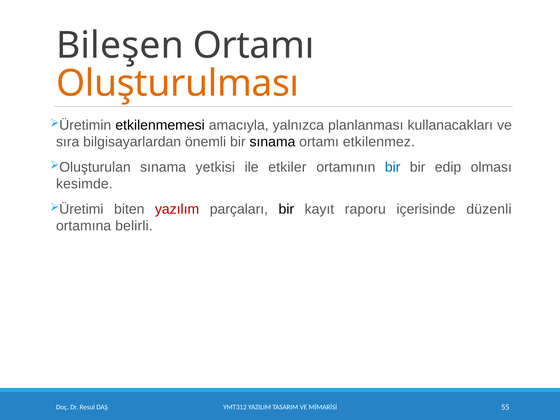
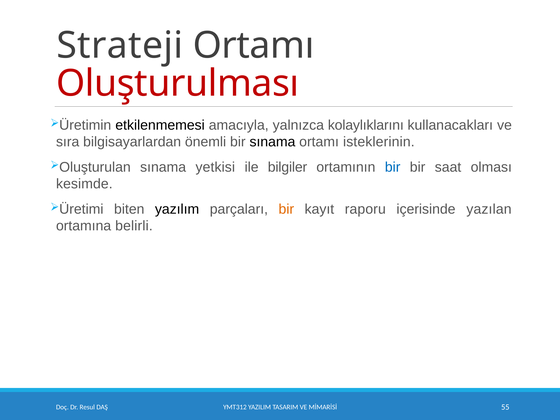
Bileşen: Bileşen -> Strateji
Oluşturulması colour: orange -> red
planlanması: planlanması -> kolaylıklarını
etkilenmez: etkilenmez -> isteklerinin
etkiler: etkiler -> bilgiler
edip: edip -> saat
yazılım colour: red -> black
bir at (286, 209) colour: black -> orange
düzenli: düzenli -> yazılan
